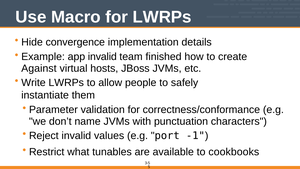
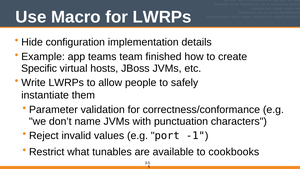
convergence: convergence -> configuration
app invalid: invalid -> teams
Against: Against -> Specific
